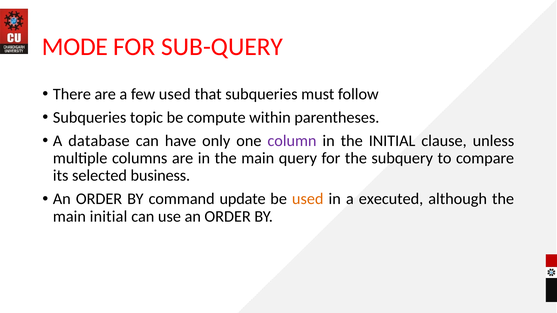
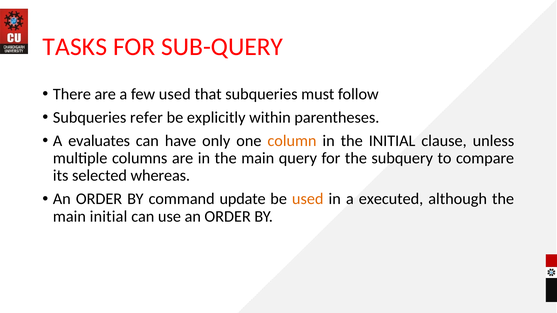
MODE: MODE -> TASKS
topic: topic -> refer
compute: compute -> explicitly
database: database -> evaluates
column colour: purple -> orange
business: business -> whereas
